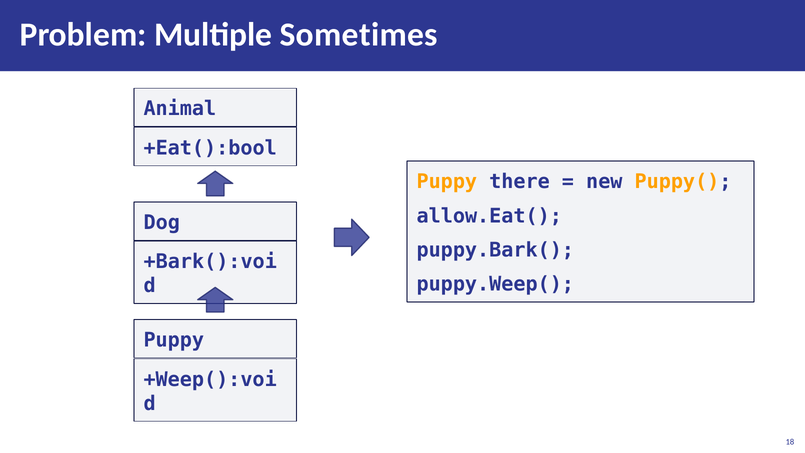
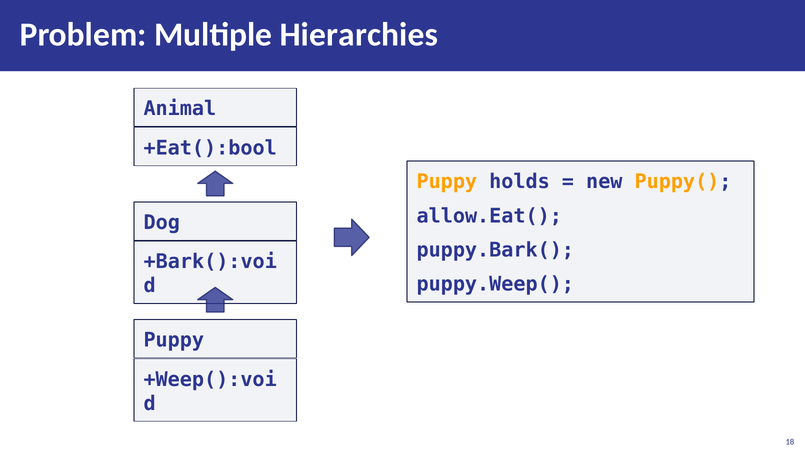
Sometimes: Sometimes -> Hierarchies
there: there -> holds
